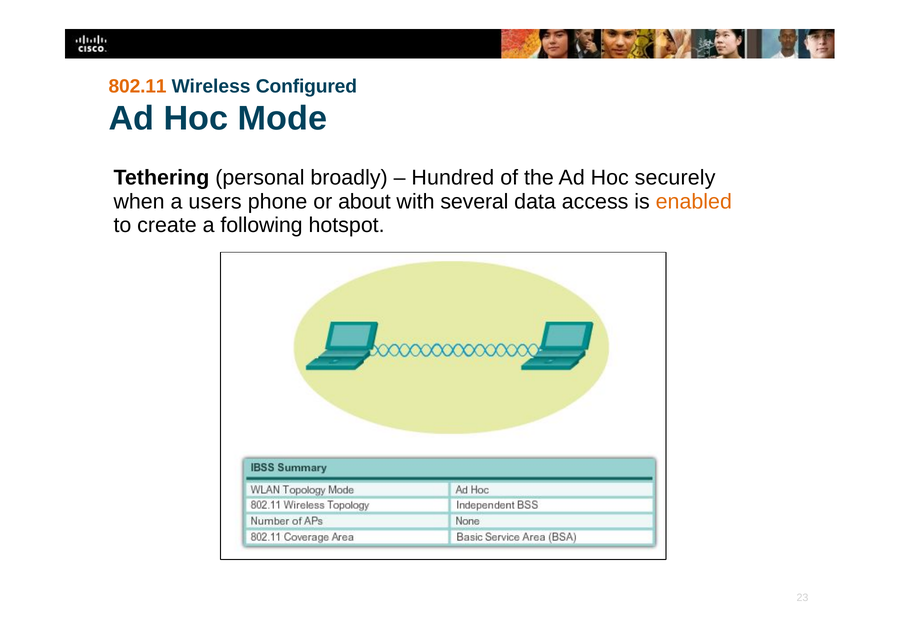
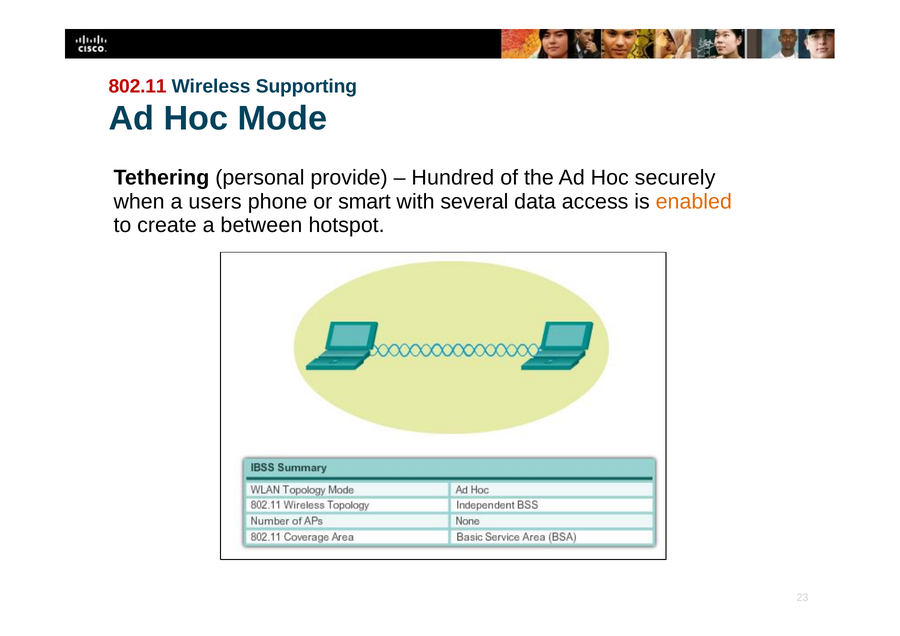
802.11 colour: orange -> red
Configured: Configured -> Supporting
broadly: broadly -> provide
about: about -> smart
following: following -> between
